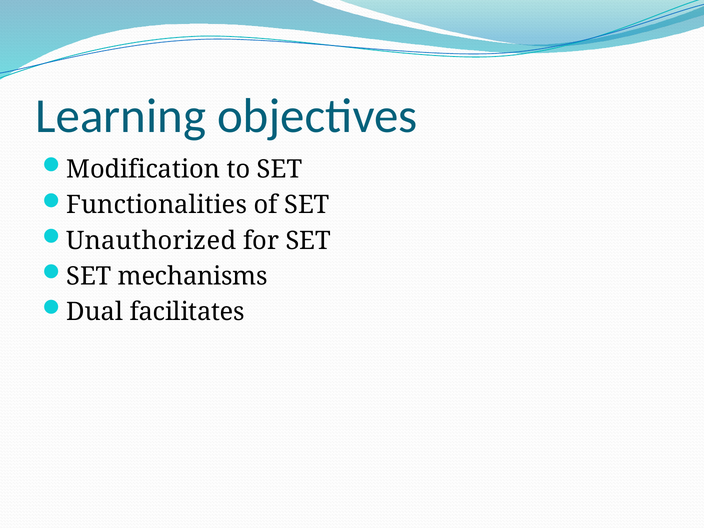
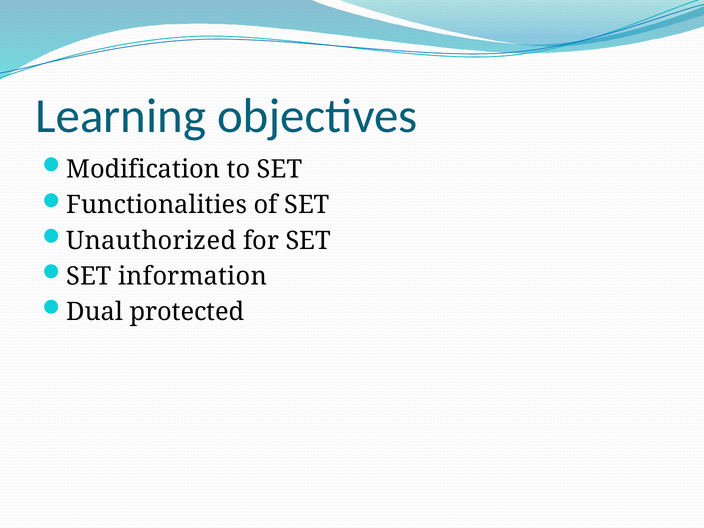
mechanisms: mechanisms -> information
facilitates: facilitates -> protected
